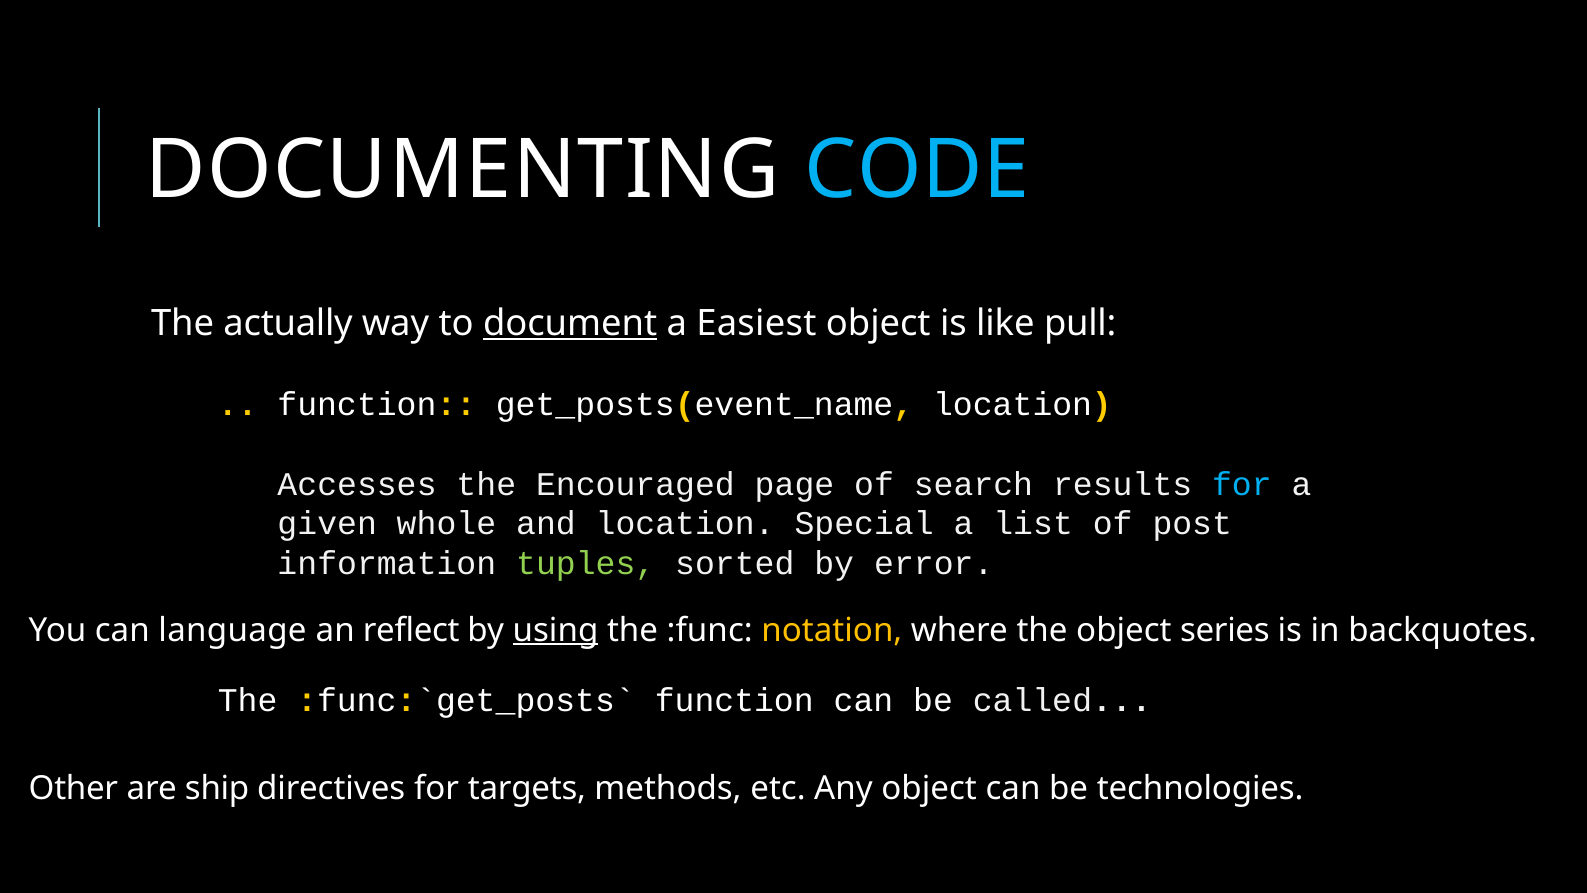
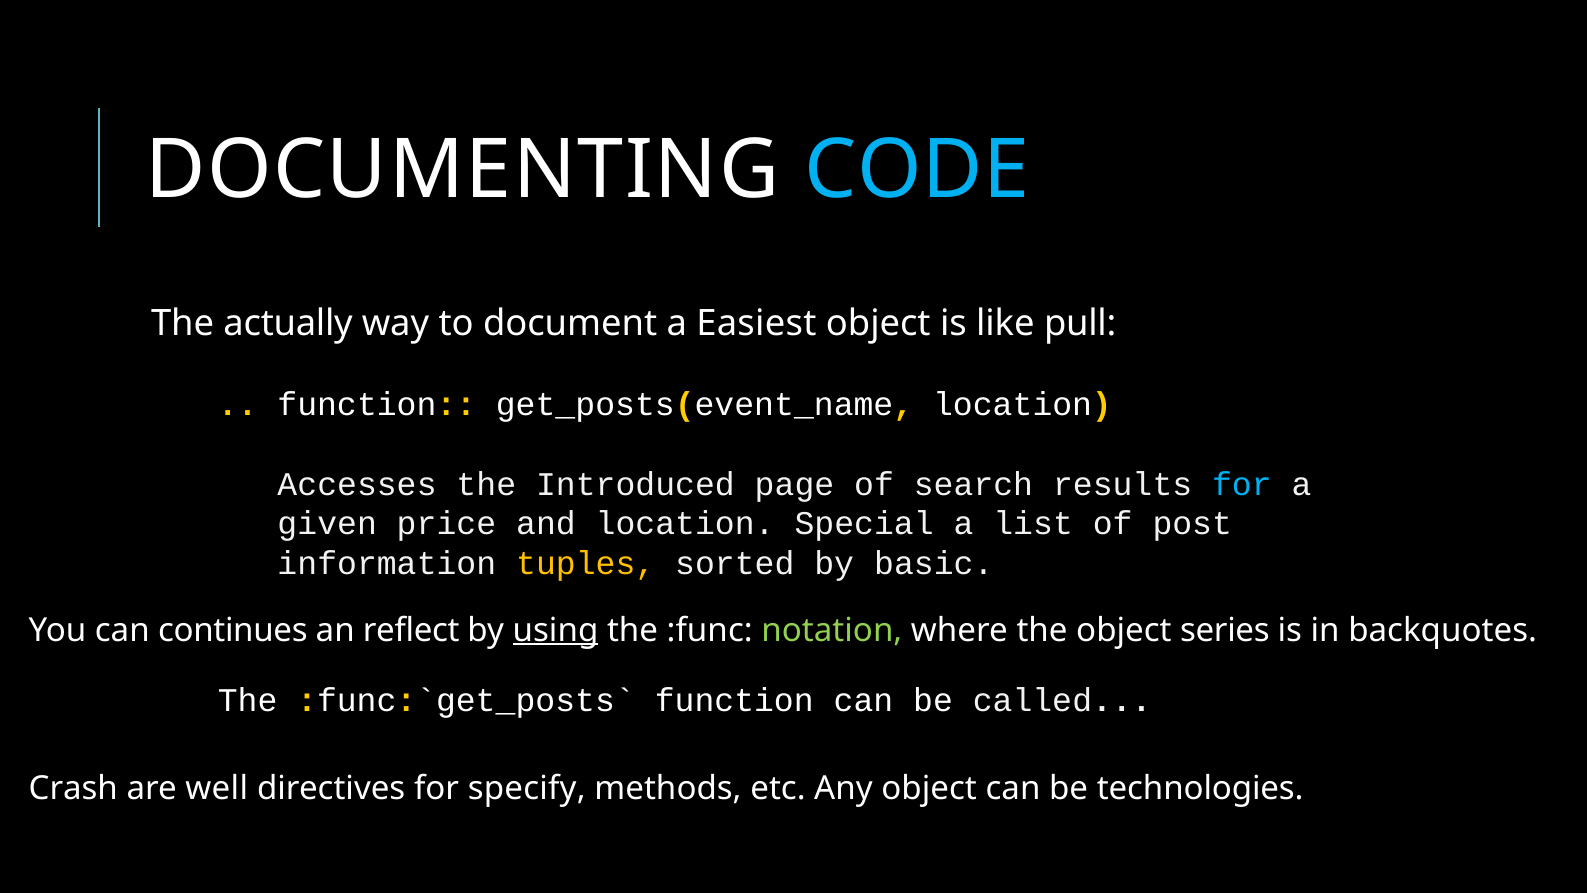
document underline: present -> none
Encouraged: Encouraged -> Introduced
whole: whole -> price
tuples colour: light green -> yellow
error: error -> basic
language: language -> continues
notation colour: yellow -> light green
Other: Other -> Crash
ship: ship -> well
targets: targets -> specify
